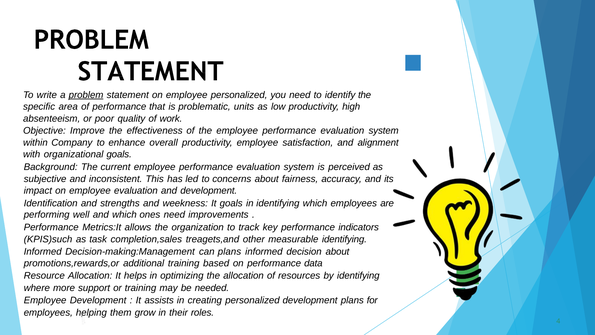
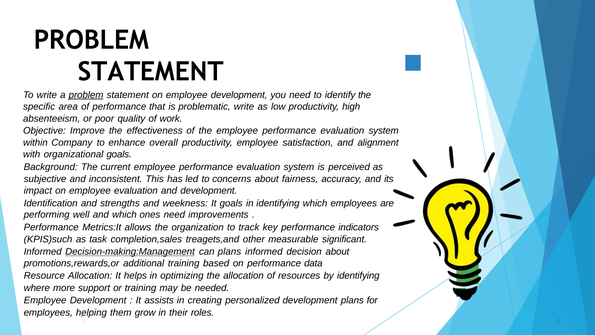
on employee personalized: personalized -> development
problematic units: units -> write
measurable identifying: identifying -> significant
Decision-making:Management underline: none -> present
